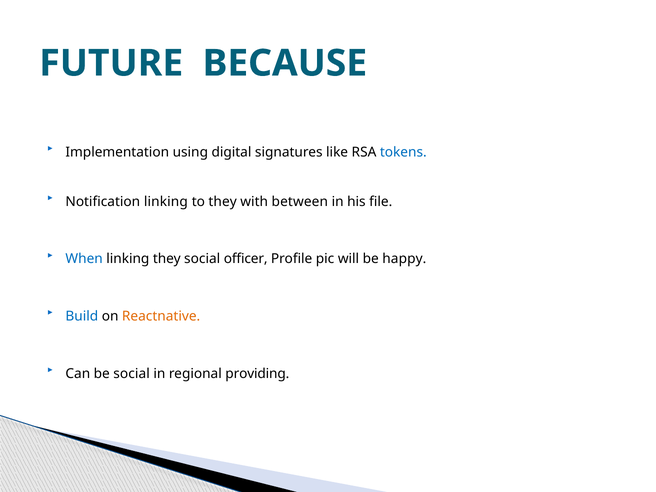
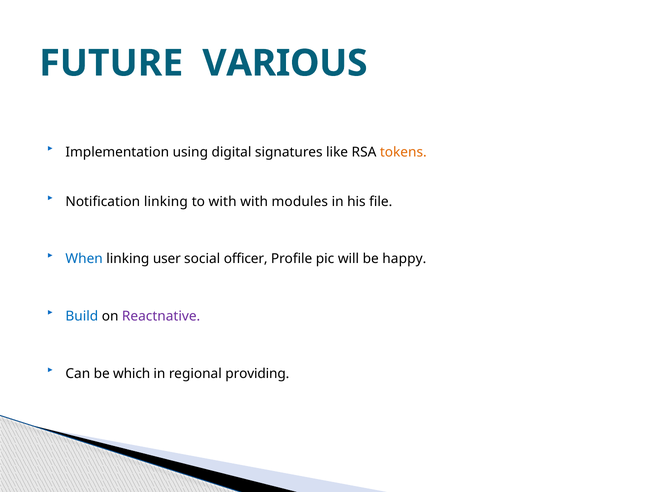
BECAUSE: BECAUSE -> VARIOUS
tokens colour: blue -> orange
to they: they -> with
between: between -> modules
linking they: they -> user
Reactnative colour: orange -> purple
be social: social -> which
